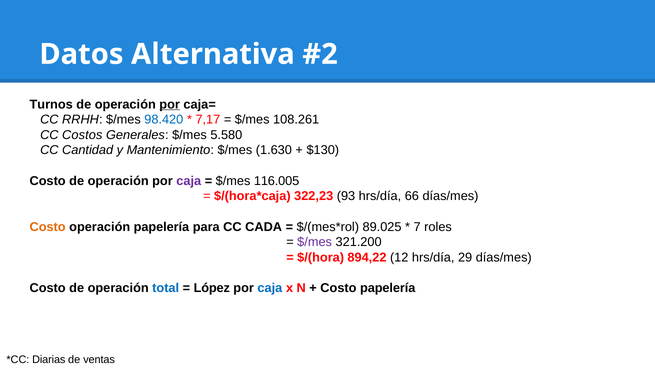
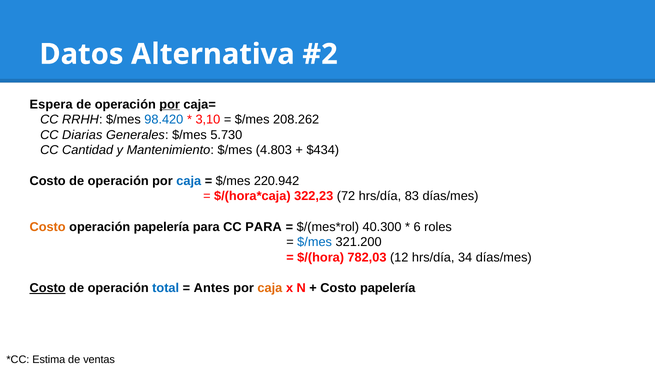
Turnos: Turnos -> Espera
7,17: 7,17 -> 3,10
108.261: 108.261 -> 208.262
Costos: Costos -> Diarias
5.580: 5.580 -> 5.730
1.630: 1.630 -> 4.803
$130: $130 -> $434
caja at (189, 181) colour: purple -> blue
116.005: 116.005 -> 220.942
93: 93 -> 72
66: 66 -> 83
CC CADA: CADA -> PARA
89.025: 89.025 -> 40.300
7: 7 -> 6
$/mes at (315, 242) colour: purple -> blue
894,22: 894,22 -> 782,03
29: 29 -> 34
Costo at (48, 288) underline: none -> present
López: López -> Antes
caja at (270, 288) colour: blue -> orange
Diarias: Diarias -> Estima
